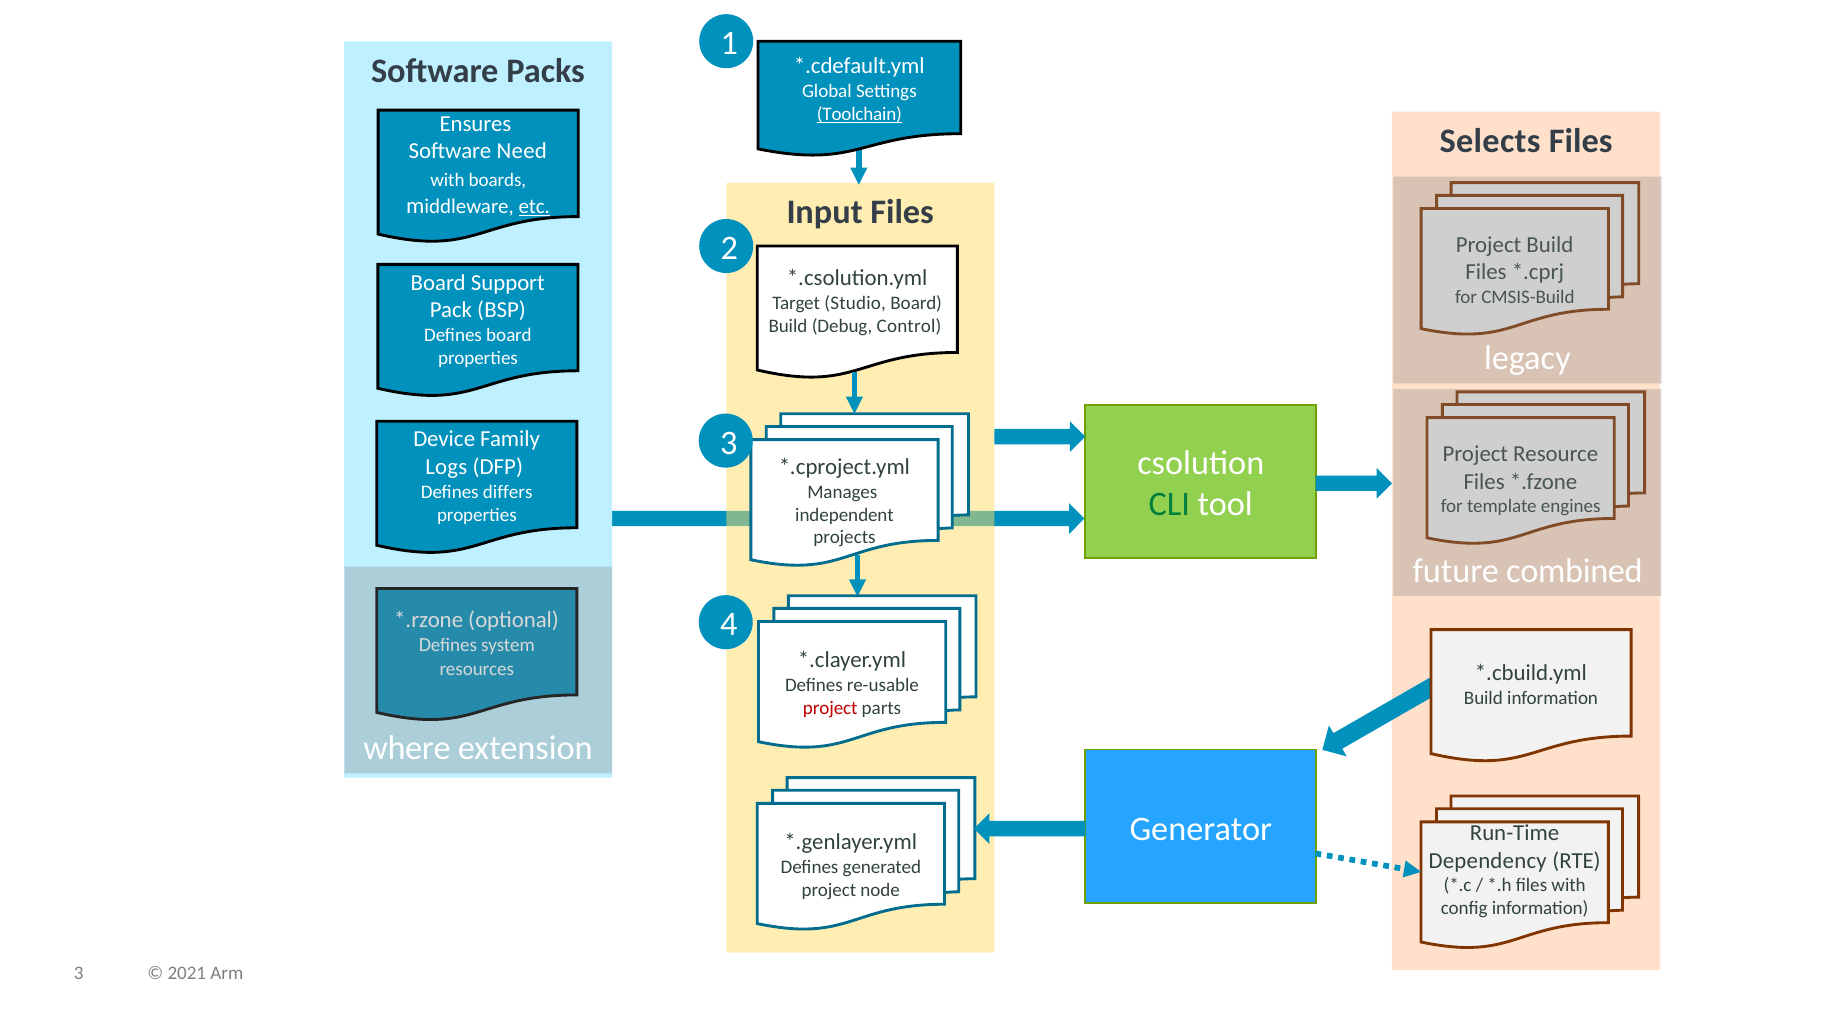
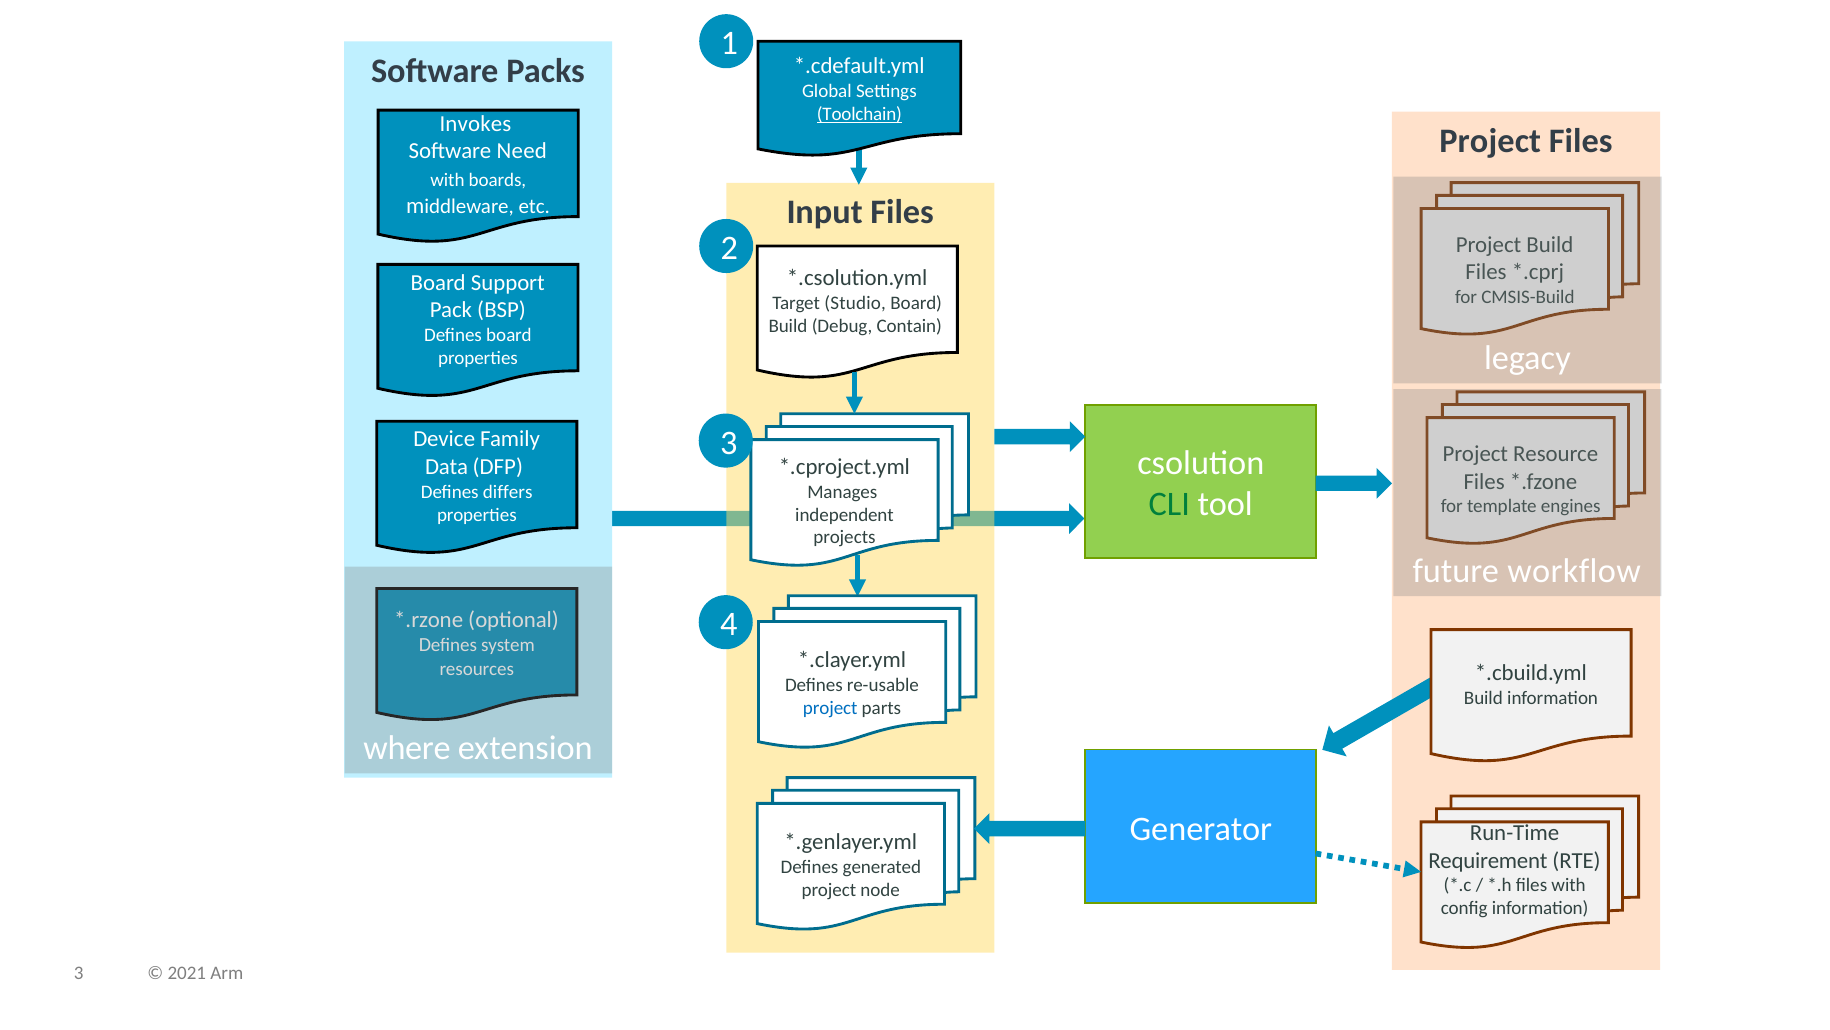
Ensures: Ensures -> Invokes
Selects at (1490, 141): Selects -> Project
etc underline: present -> none
Control: Control -> Contain
Logs: Logs -> Data
combined: combined -> workflow
project at (830, 708) colour: red -> blue
Dependency: Dependency -> Requirement
